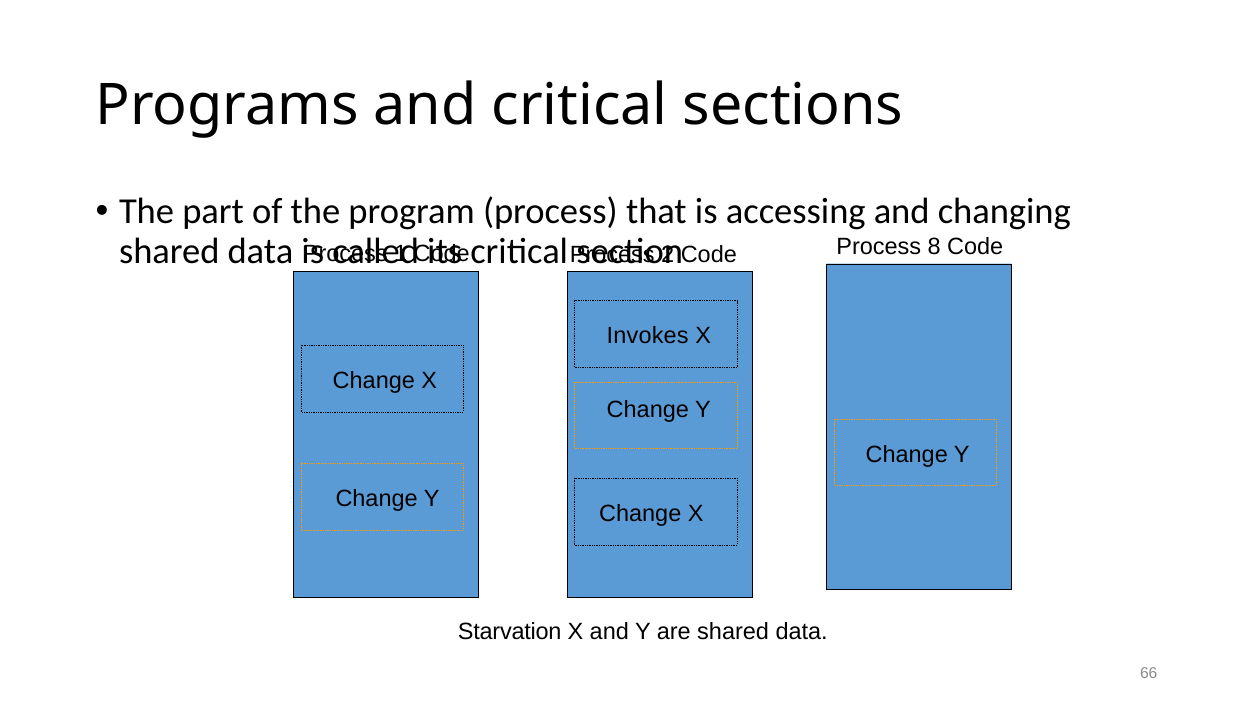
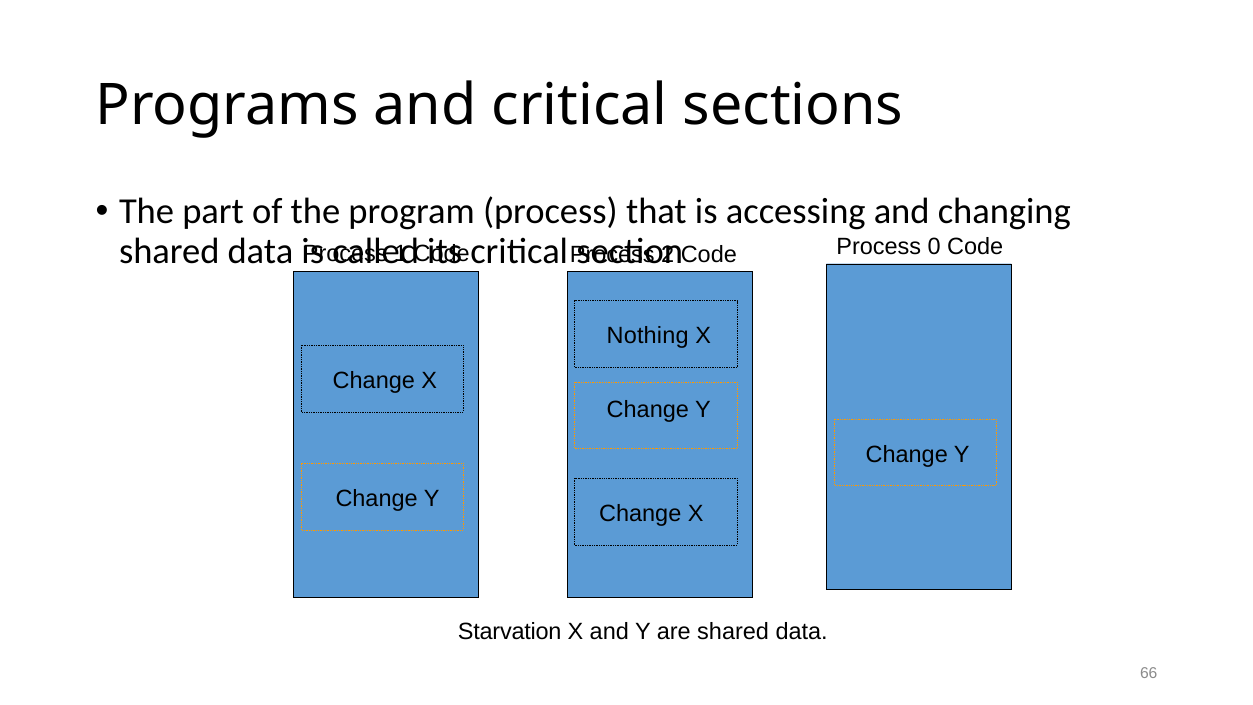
8: 8 -> 0
Invokes: Invokes -> Nothing
